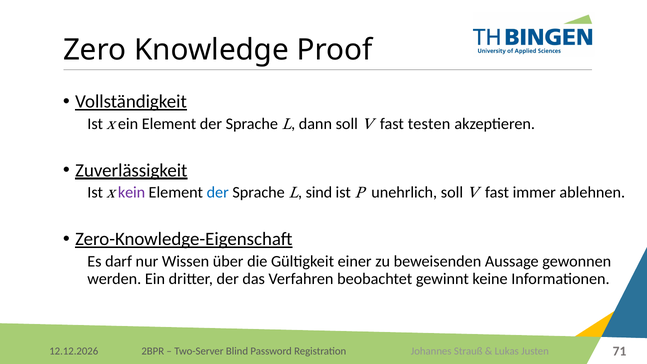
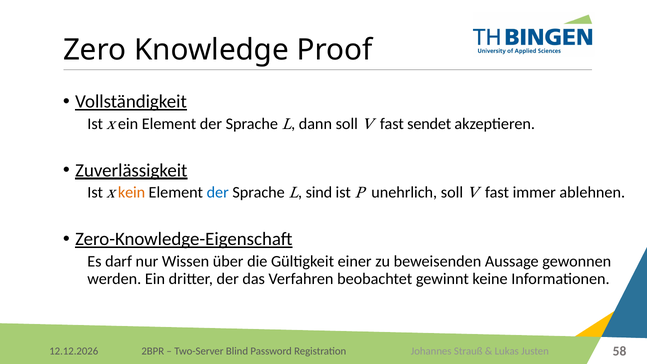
testen: testen -> sendet
kein colour: purple -> orange
71: 71 -> 58
